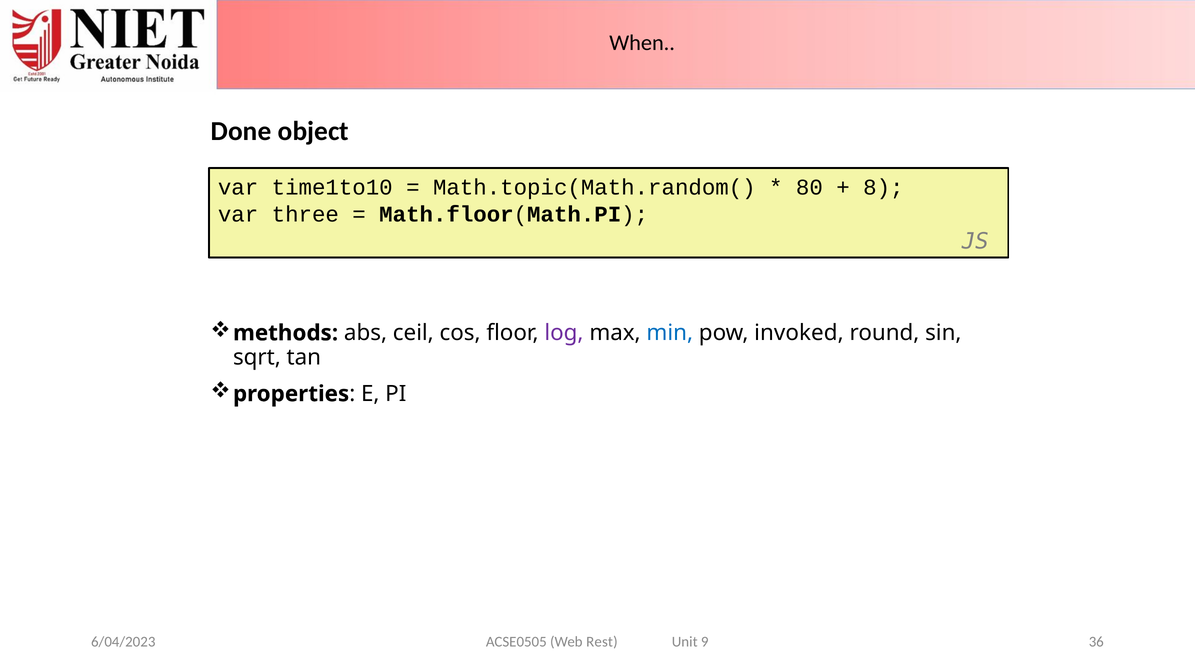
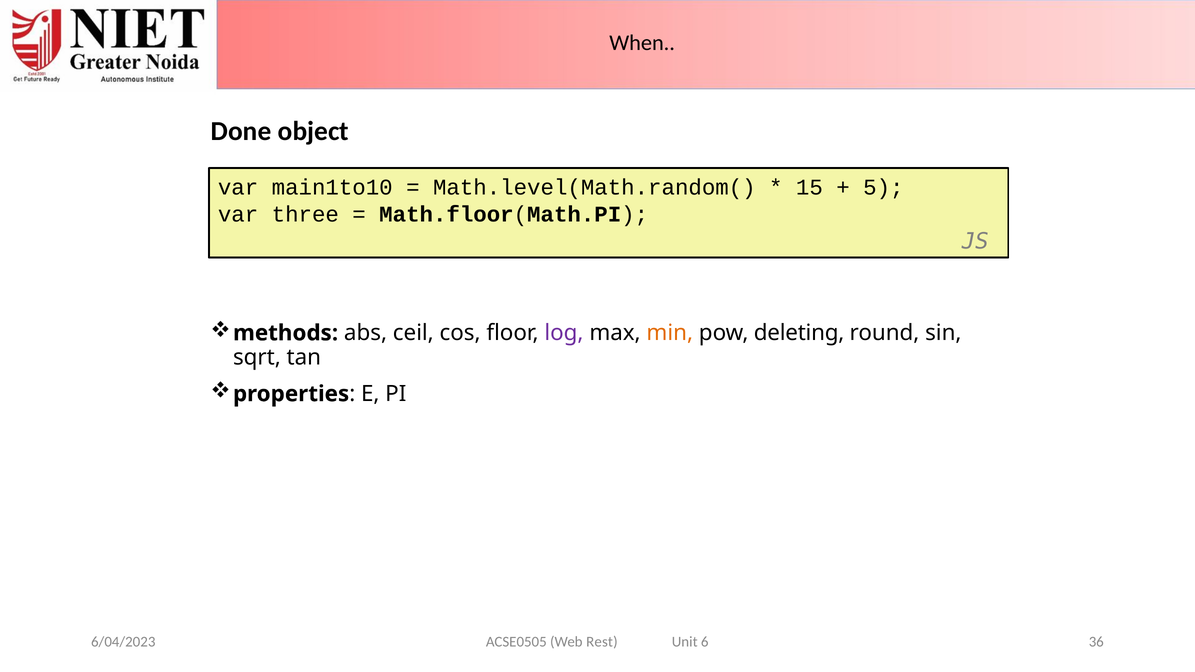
time1to10: time1to10 -> main1to10
Math.topic(Math.random(: Math.topic(Math.random( -> Math.level(Math.random(
80: 80 -> 15
8: 8 -> 5
min colour: blue -> orange
invoked: invoked -> deleting
9: 9 -> 6
